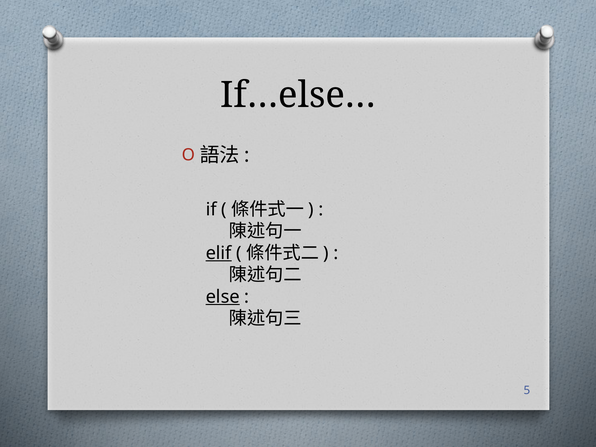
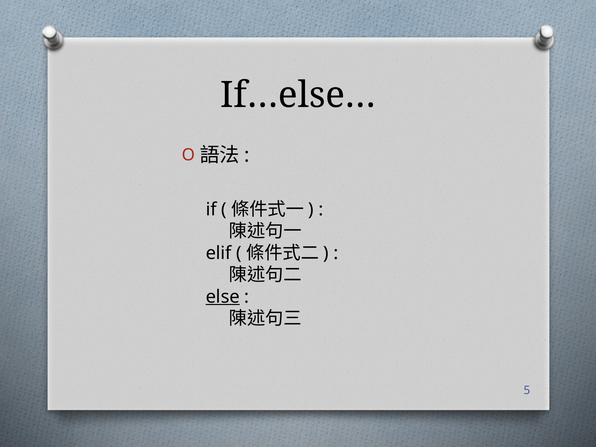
elif underline: present -> none
